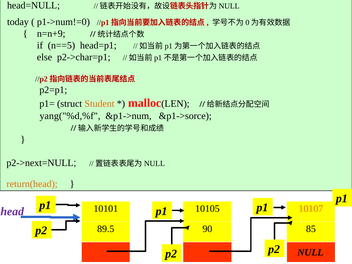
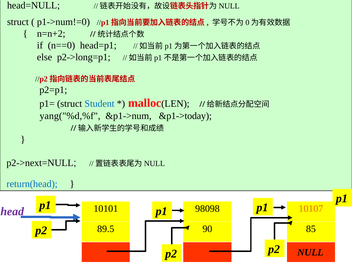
today at (18, 22): today -> struct
n=n+9: n=n+9 -> n=n+2
n==5: n==5 -> n==0
p2->char=p1: p2->char=p1 -> p2->long=p1
Student colour: orange -> blue
&p1->sorce: &p1->sorce -> &p1->today
return(head colour: orange -> blue
10105: 10105 -> 98098
